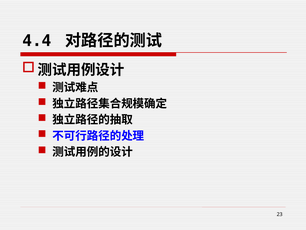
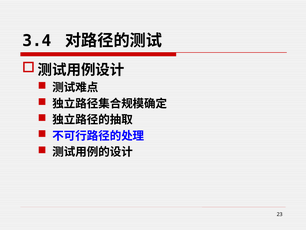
4.4: 4.4 -> 3.4
